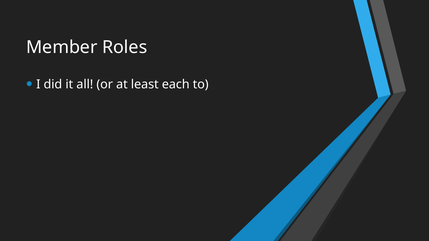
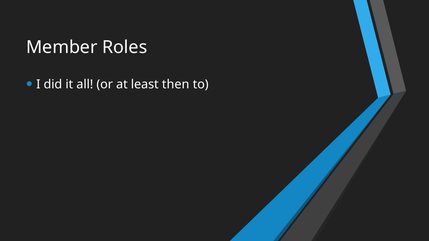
each: each -> then
